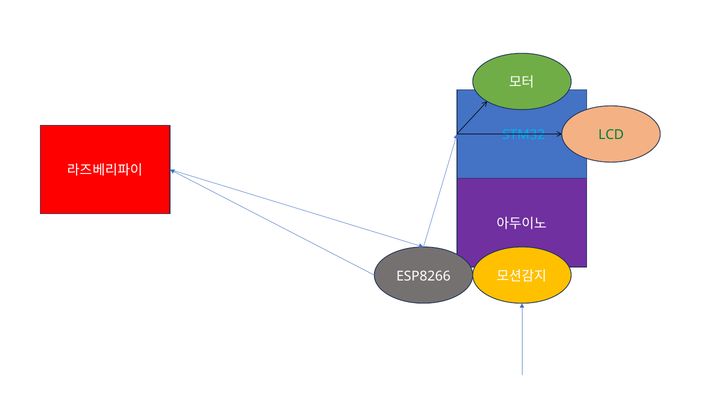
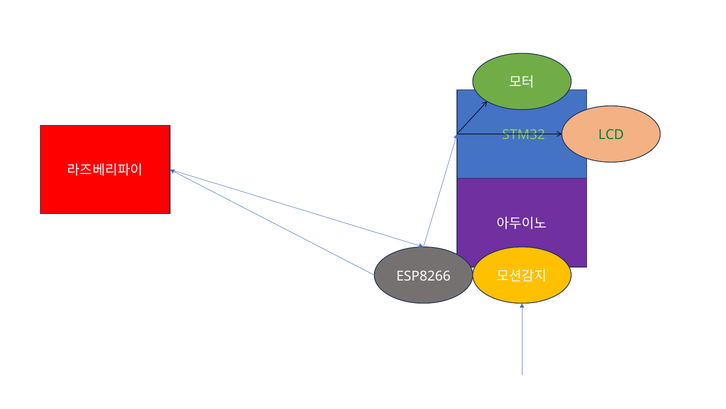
STM32 colour: light blue -> light green
